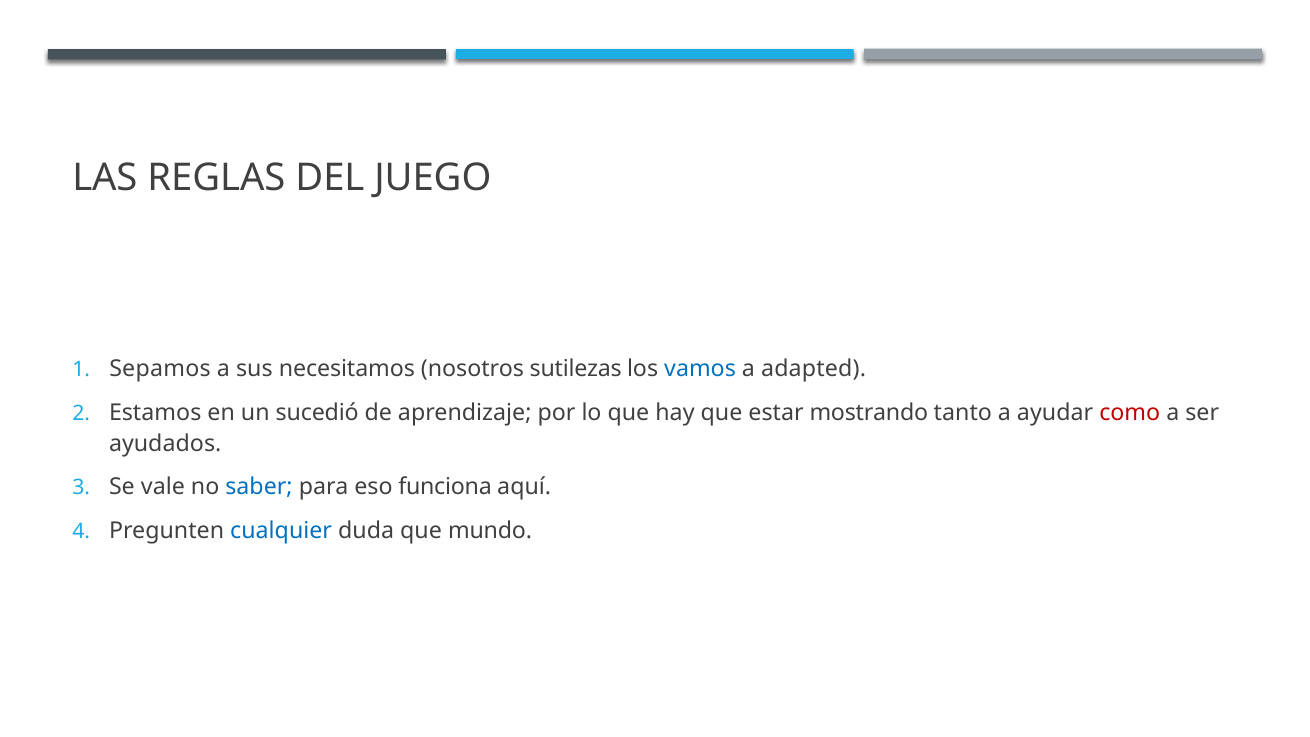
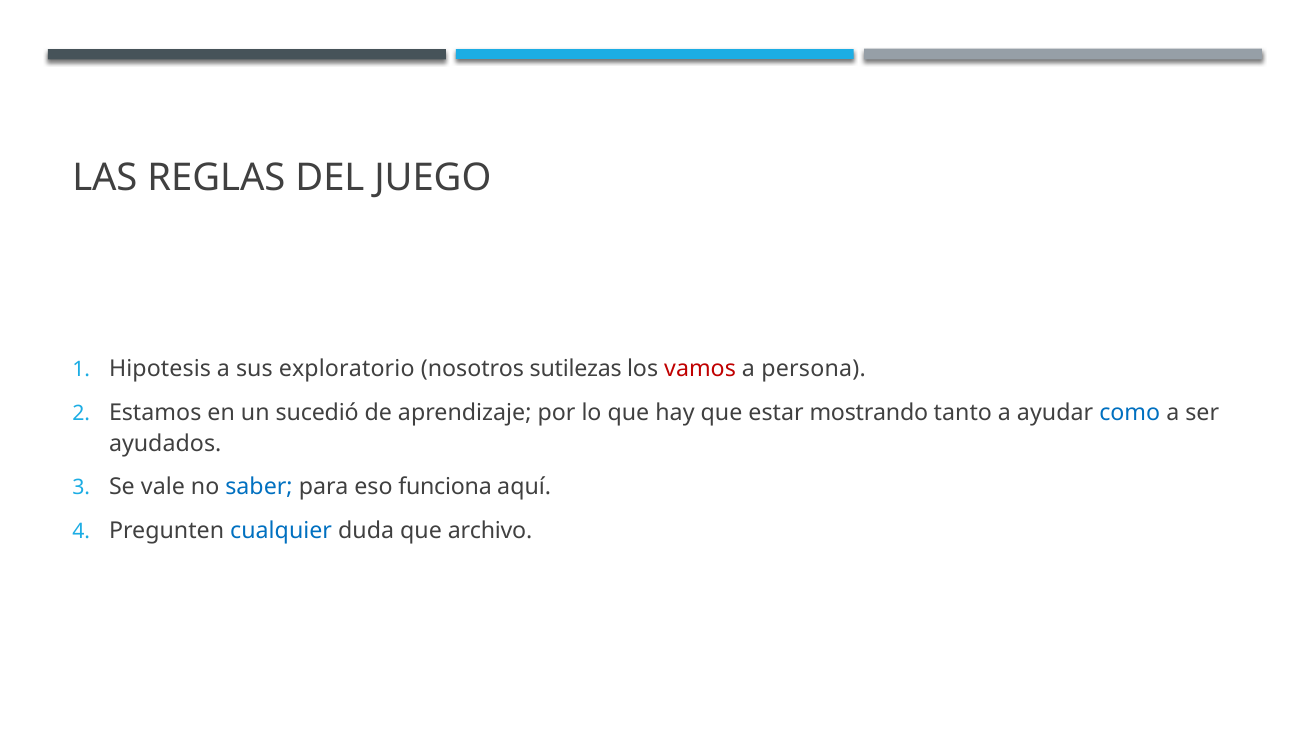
Sepamos: Sepamos -> Hipotesis
necesitamos: necesitamos -> exploratorio
vamos colour: blue -> red
adapted: adapted -> persona
como colour: red -> blue
mundo: mundo -> archivo
